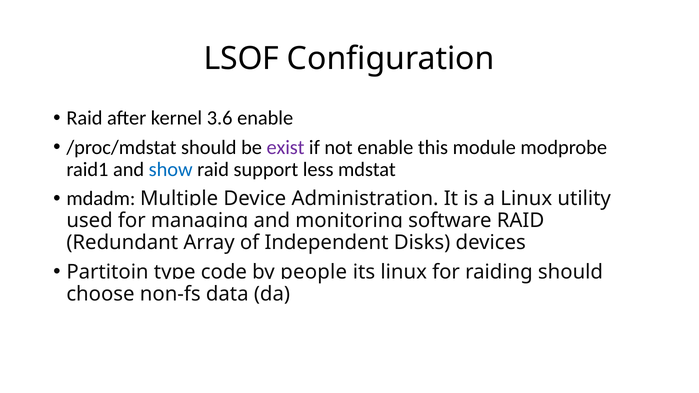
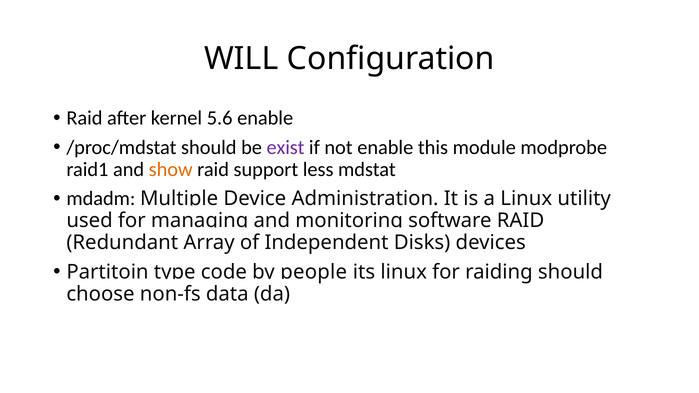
LSOF: LSOF -> WILL
3.6: 3.6 -> 5.6
show colour: blue -> orange
